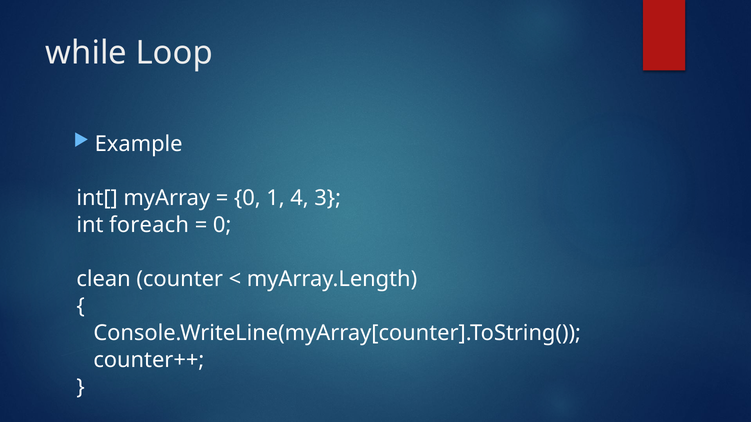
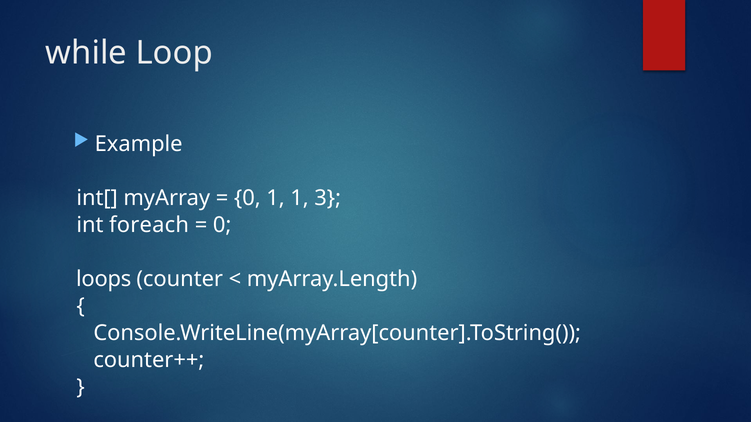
1 4: 4 -> 1
clean: clean -> loops
